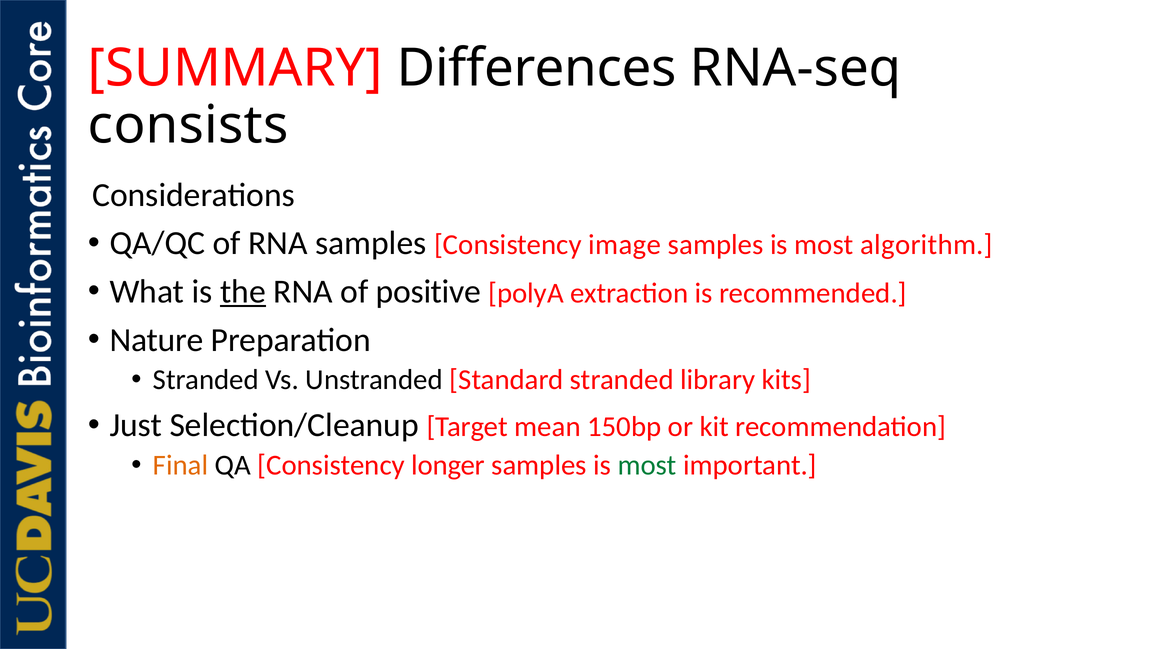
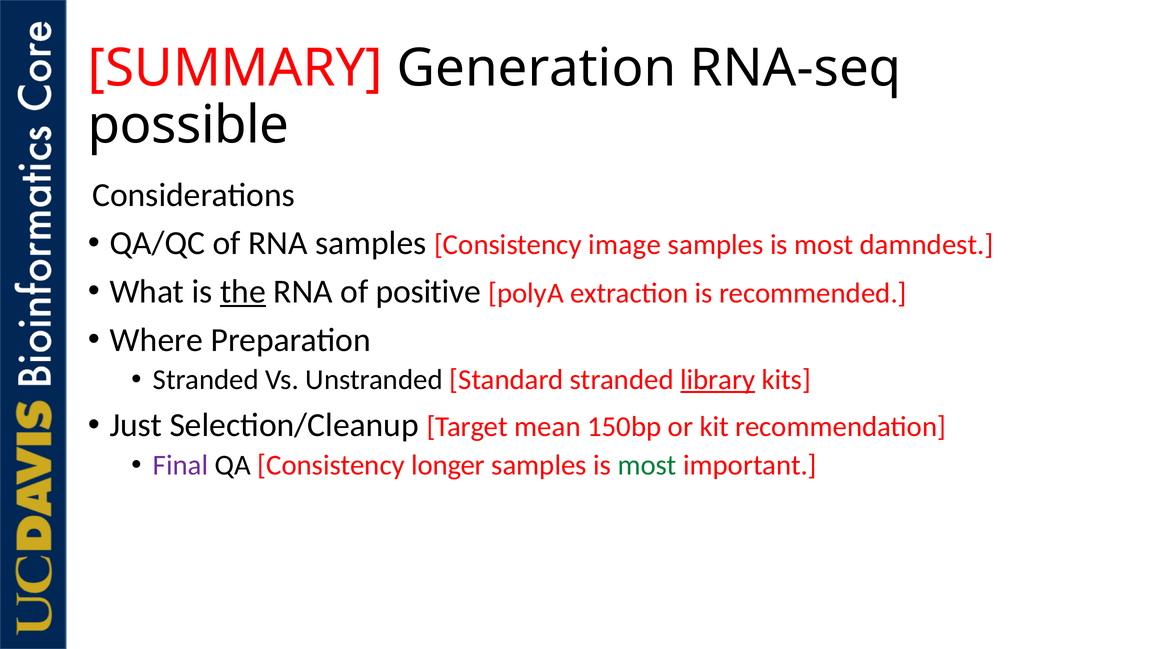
Differences: Differences -> Generation
consists: consists -> possible
algorithm: algorithm -> damndest
Nature: Nature -> Where
library underline: none -> present
Final colour: orange -> purple
